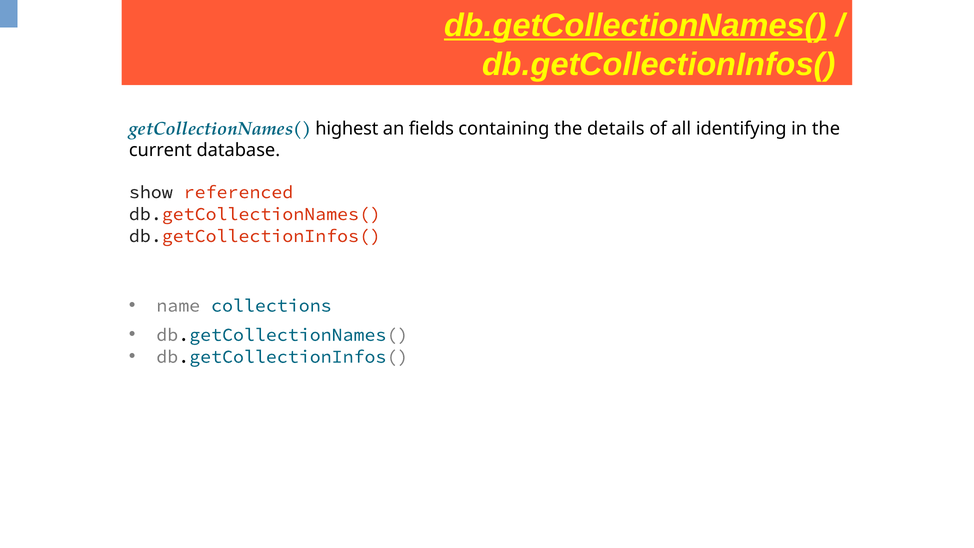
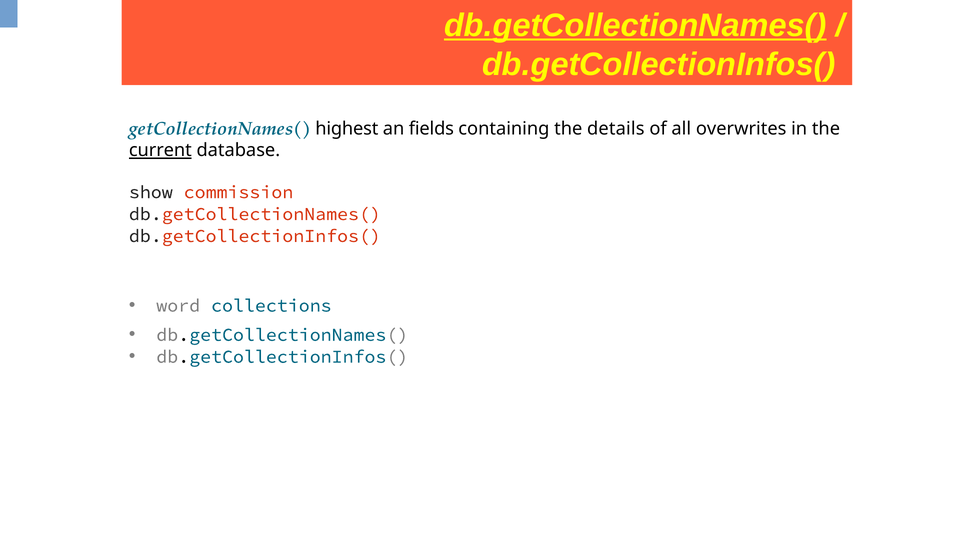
identifying: identifying -> overwrites
current underline: none -> present
referenced: referenced -> commission
name: name -> word
